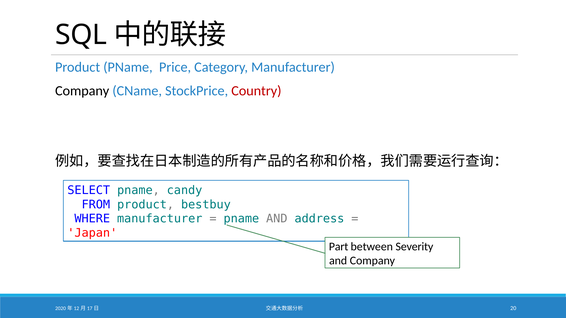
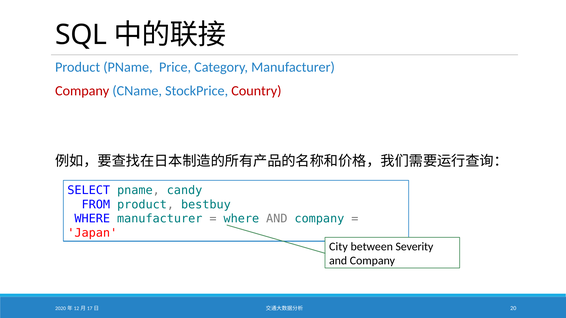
Company at (82, 91) colour: black -> red
pname at (241, 219): pname -> where
address at (319, 219): address -> company
Part: Part -> City
